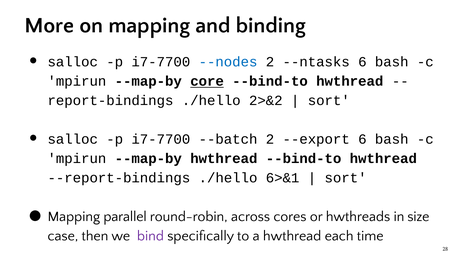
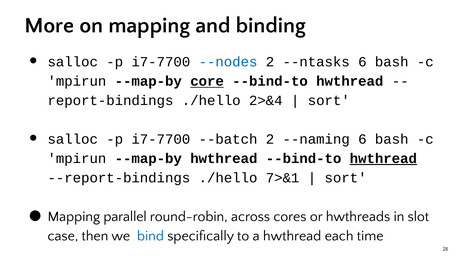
2>&2: 2>&2 -> 2>&4
--export: --export -> --naming
hwthread at (383, 159) underline: none -> present
6>&1: 6>&1 -> 7>&1
size: size -> slot
bind colour: purple -> blue
